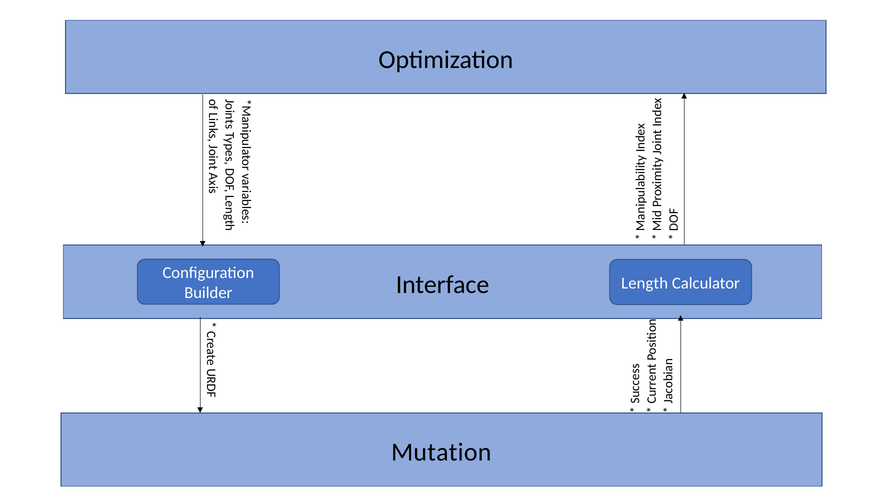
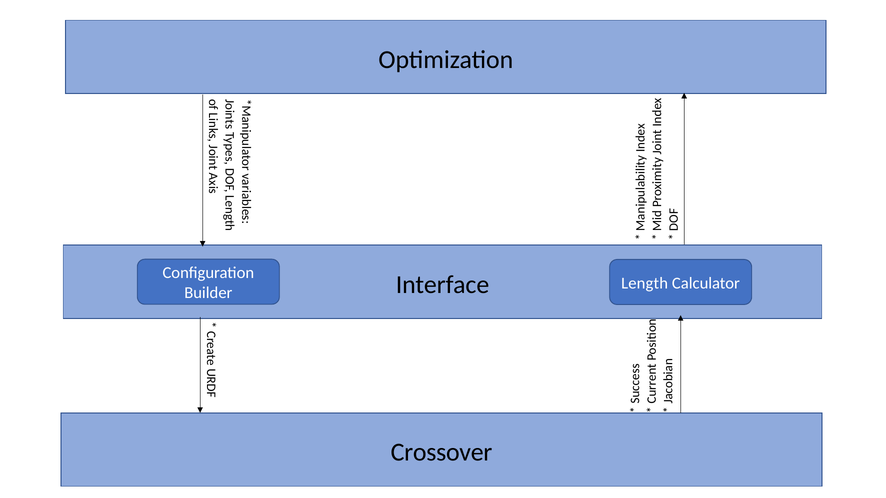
Mutation: Mutation -> Crossover
